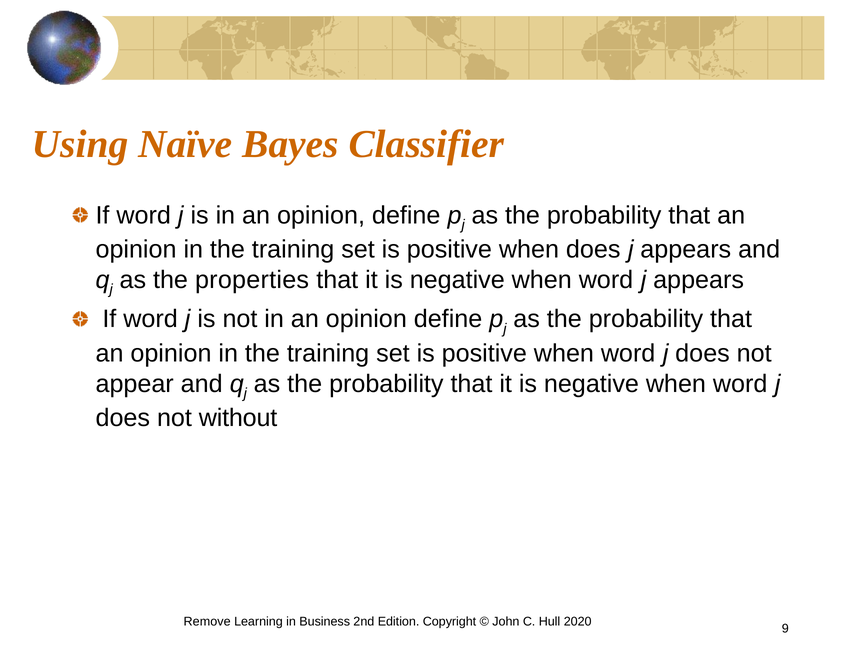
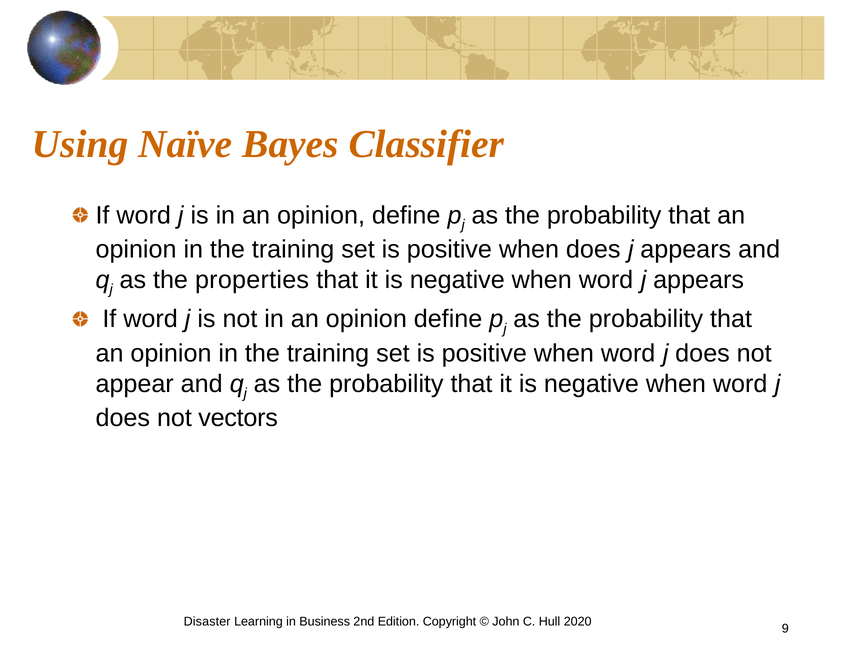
without: without -> vectors
Remove: Remove -> Disaster
